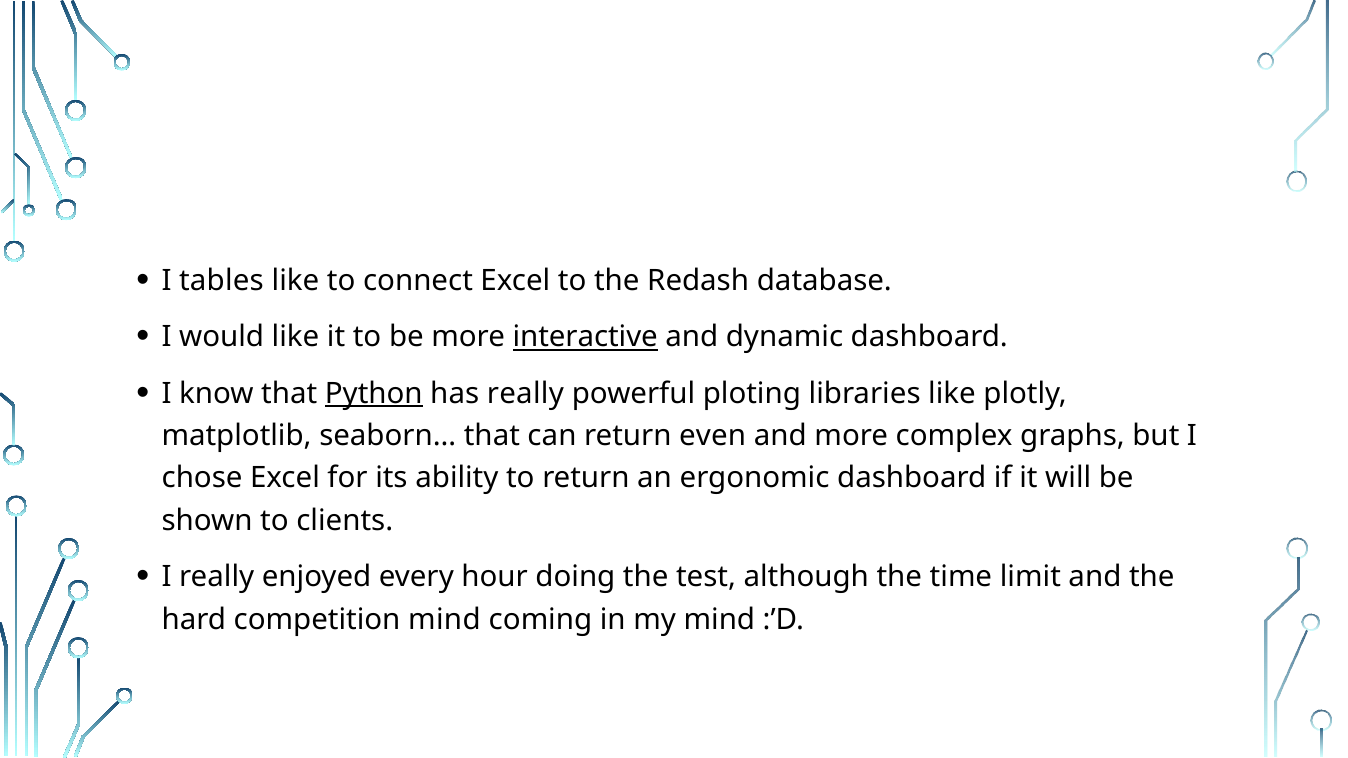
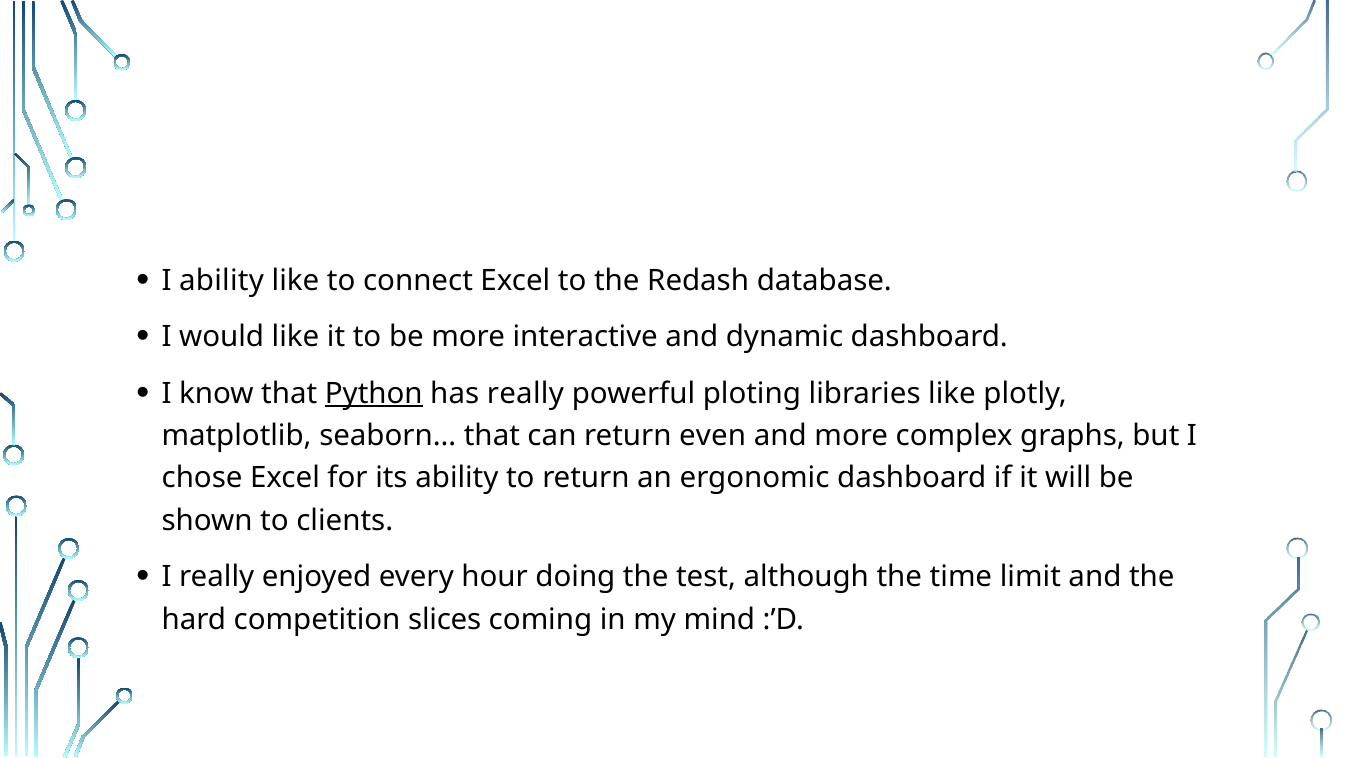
I tables: tables -> ability
interactive underline: present -> none
competition mind: mind -> slices
